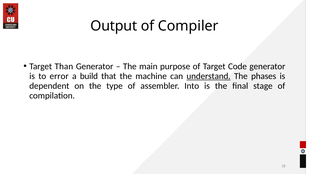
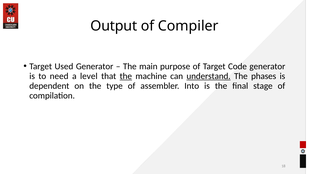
Than: Than -> Used
error: error -> need
build: build -> level
the at (126, 76) underline: none -> present
